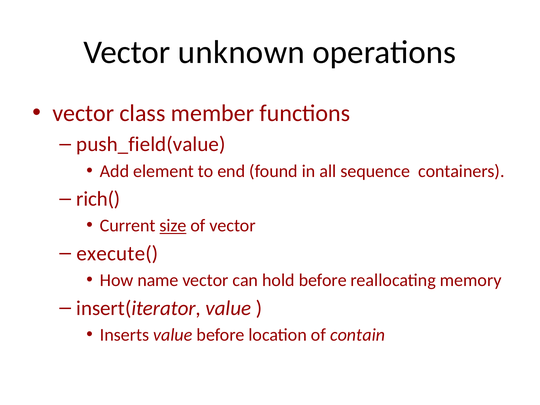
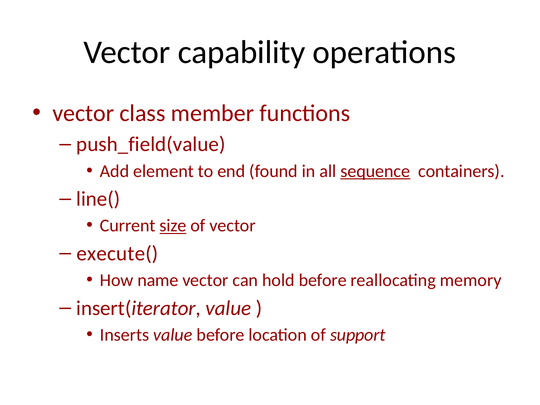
unknown: unknown -> capability
sequence underline: none -> present
rich(: rich( -> line(
contain: contain -> support
